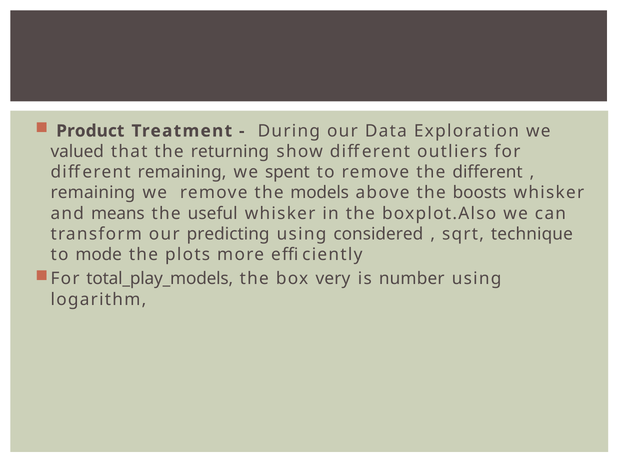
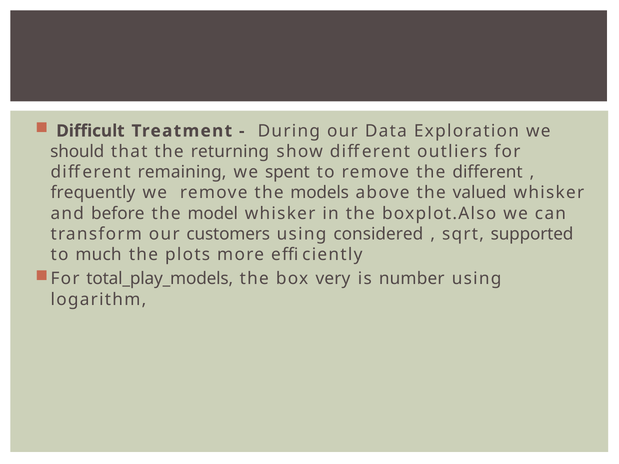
Product: Product -> Difficult
valued: valued -> should
remaining at (93, 193): remaining -> frequently
boosts: boosts -> valued
means: means -> before
useful: useful -> model
predicting: predicting -> customers
technique: technique -> supported
mode: mode -> much
